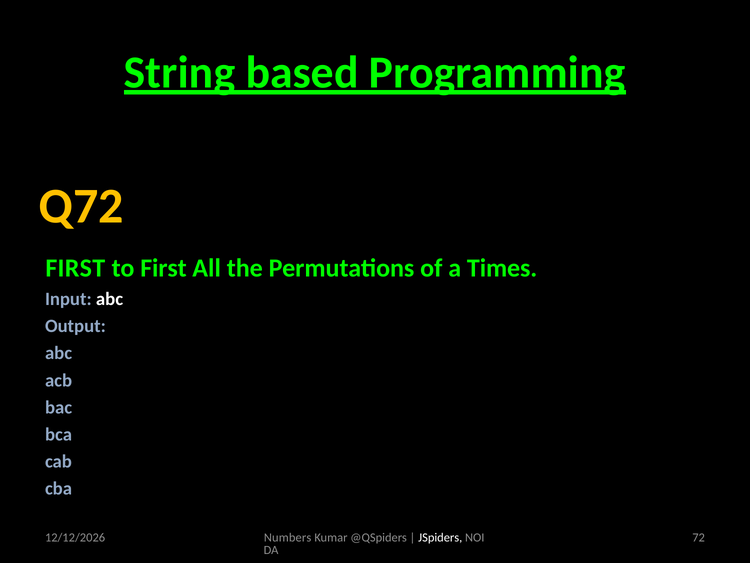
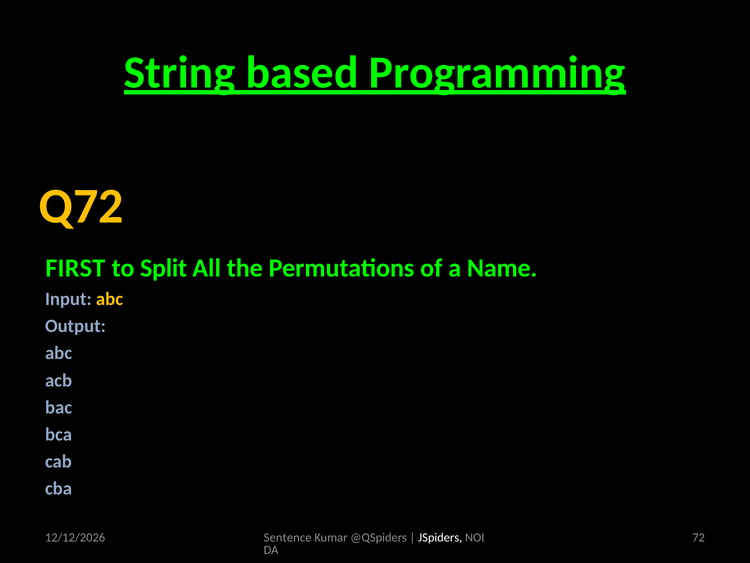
to First: First -> Split
Times: Times -> Name
abc at (110, 299) colour: white -> yellow
Numbers: Numbers -> Sentence
